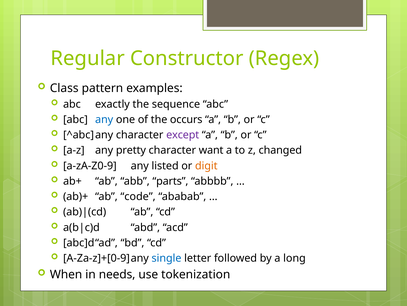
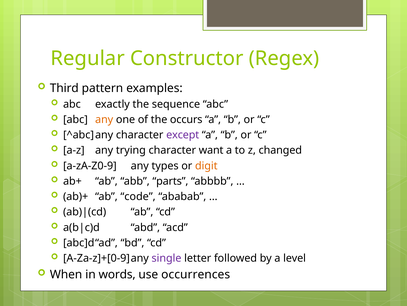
Class: Class -> Third
any at (104, 119) colour: blue -> orange
pretty: pretty -> trying
listed: listed -> types
single colour: blue -> purple
long: long -> level
needs: needs -> words
tokenization: tokenization -> occurrences
